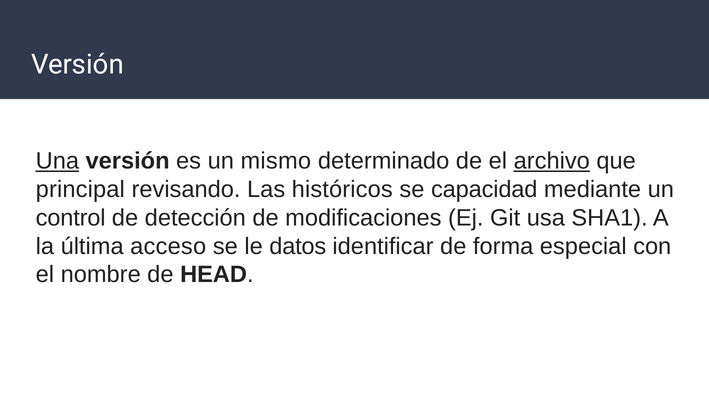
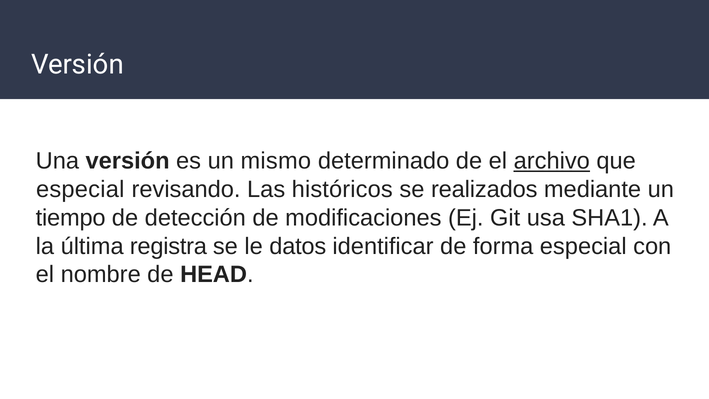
Una underline: present -> none
principal at (80, 189): principal -> especial
capacidad: capacidad -> realizados
control: control -> tiempo
acceso: acceso -> registra
